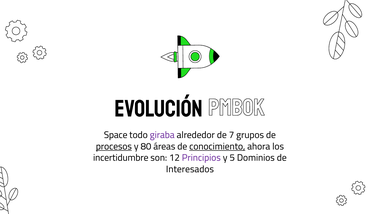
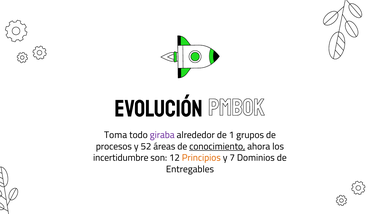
Space: Space -> Toma
7: 7 -> 1
procesos underline: present -> none
80: 80 -> 52
Principios colour: purple -> orange
5: 5 -> 7
Interesados: Interesados -> Entregables
